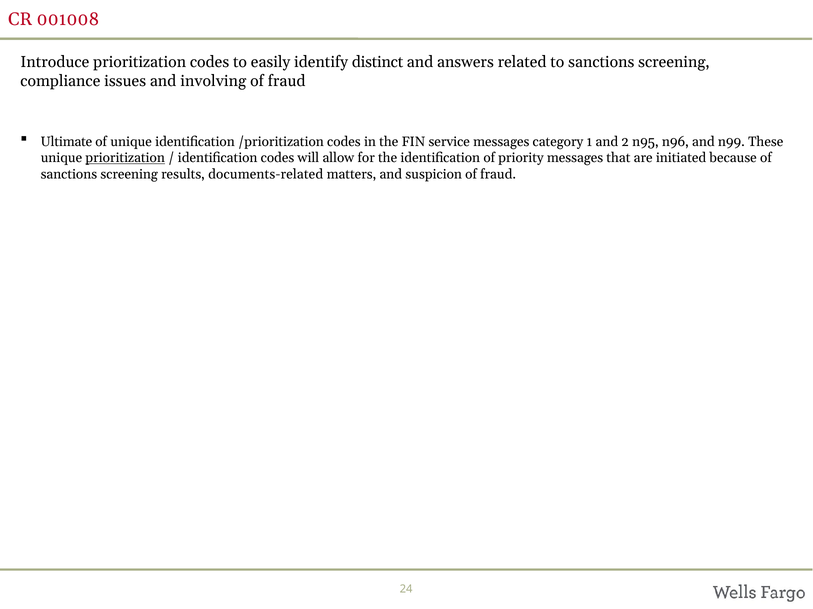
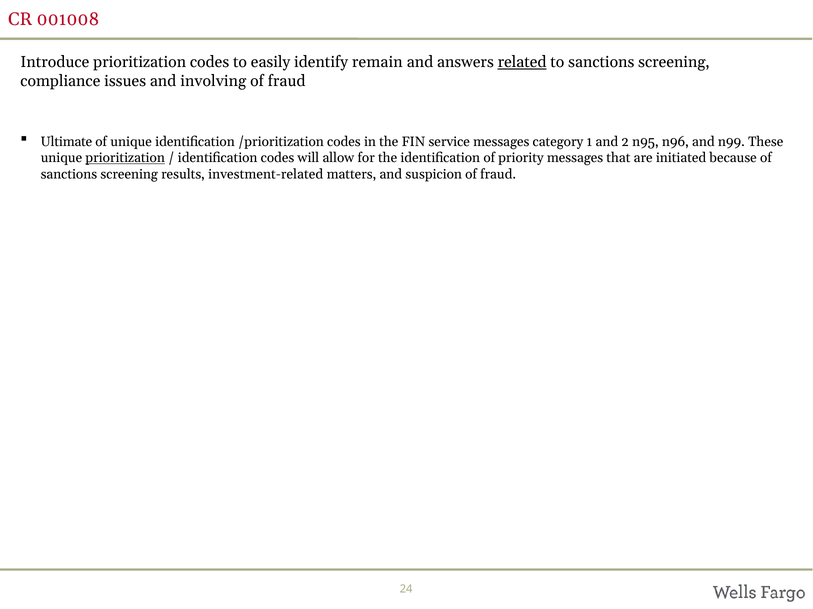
distinct: distinct -> remain
related underline: none -> present
documents-related: documents-related -> investment-related
